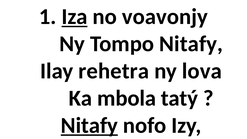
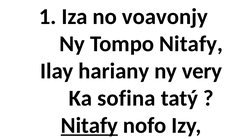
Iza underline: present -> none
rehetra: rehetra -> hariany
lova: lova -> very
mbola: mbola -> sofina
